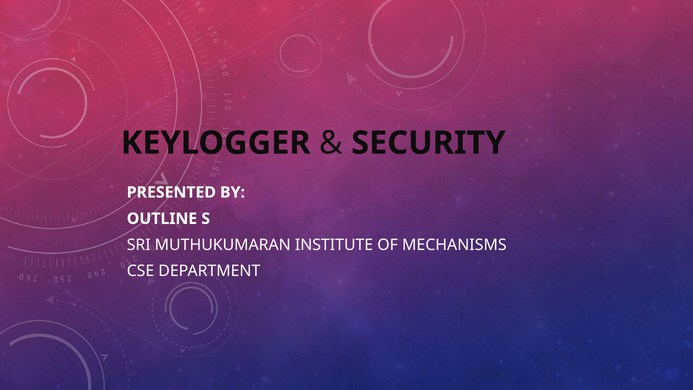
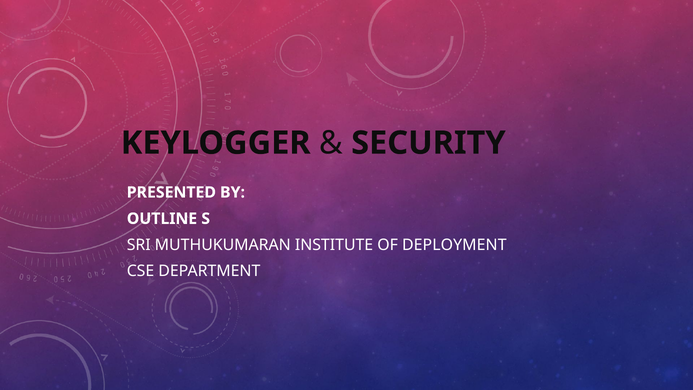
MECHANISMS: MECHANISMS -> DEPLOYMENT
